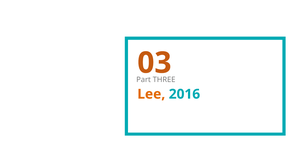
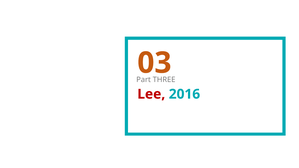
Lee colour: orange -> red
